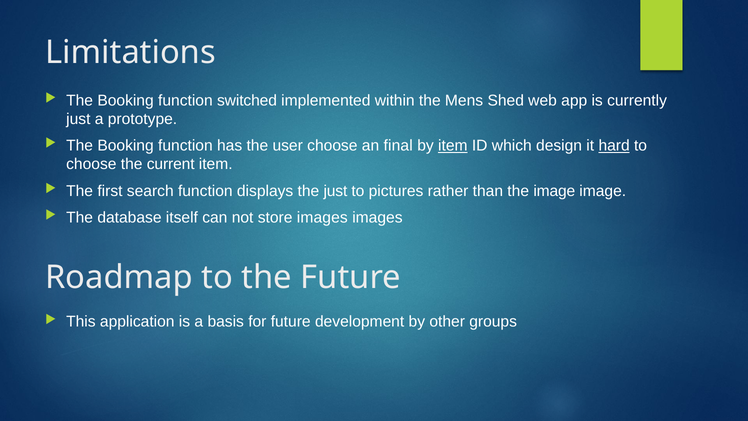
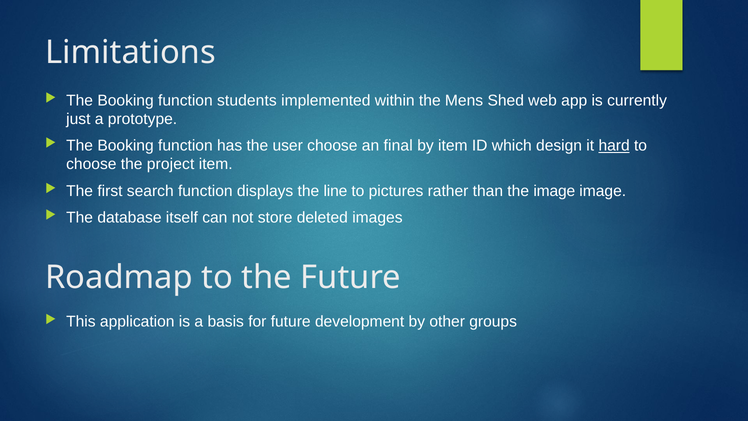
switched: switched -> students
item at (453, 146) underline: present -> none
current: current -> project
the just: just -> line
store images: images -> deleted
